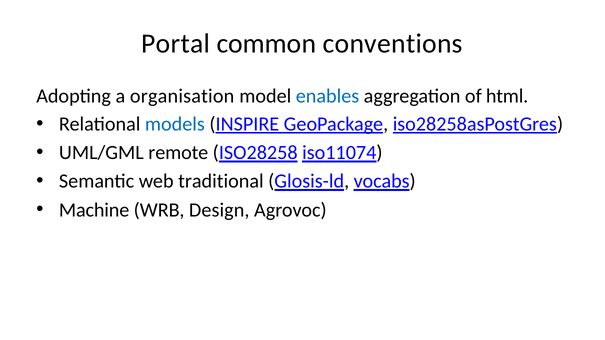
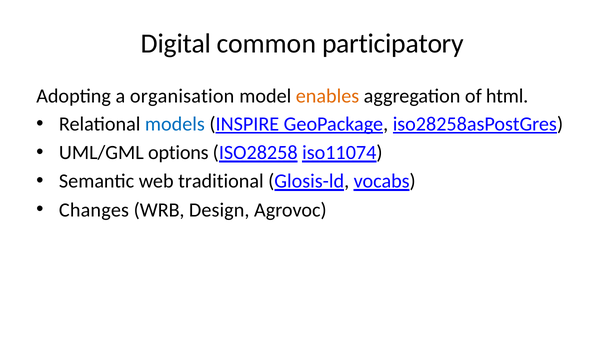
Portal: Portal -> Digital
conventions: conventions -> participatory
enables colour: blue -> orange
remote: remote -> options
Machine: Machine -> Changes
